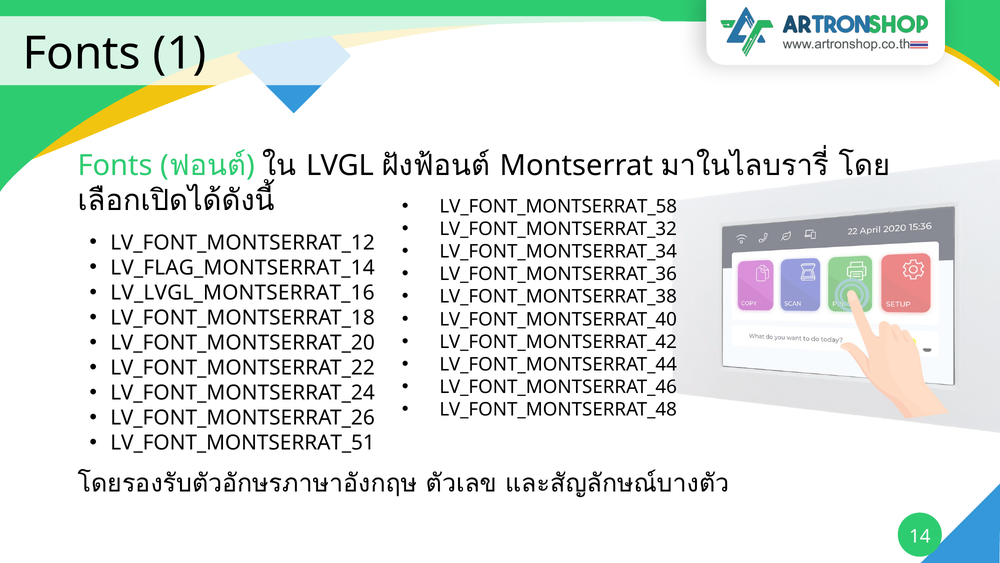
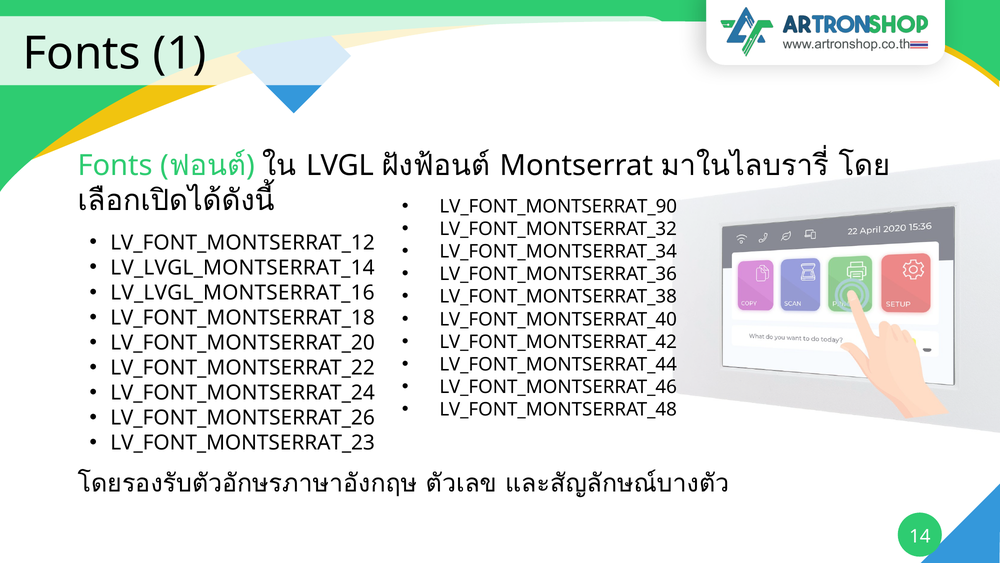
LV_FONT_MONTSERRAT_58: LV_FONT_MONTSERRAT_58 -> LV_FONT_MONTSERRAT_90
LV_FLAG_MONTSERRAT_14: LV_FLAG_MONTSERRAT_14 -> LV_LVGL_MONTSERRAT_14
LV_FONT_MONTSERRAT_51: LV_FONT_MONTSERRAT_51 -> LV_FONT_MONTSERRAT_23
